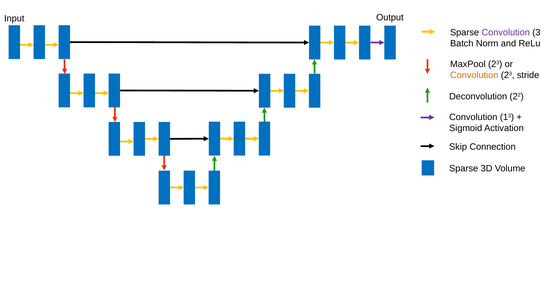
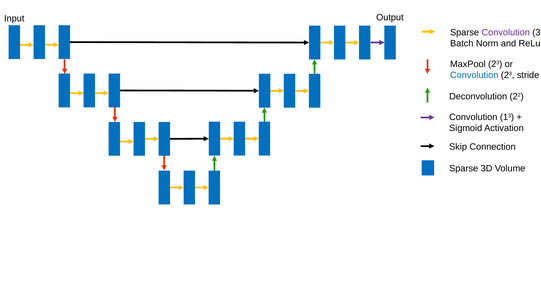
Convolution at (474, 75) colour: orange -> blue
